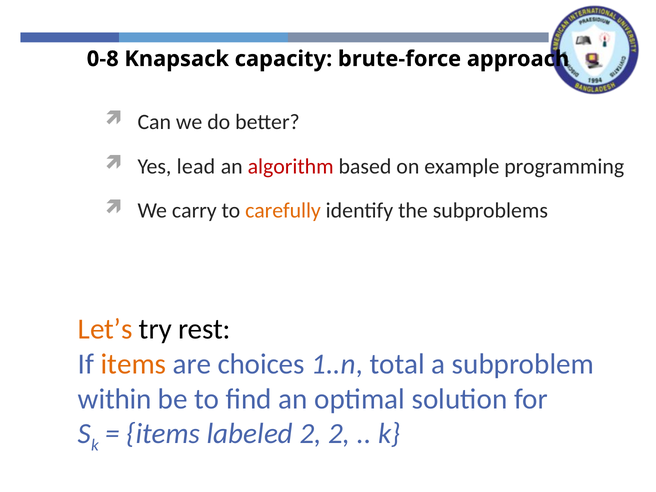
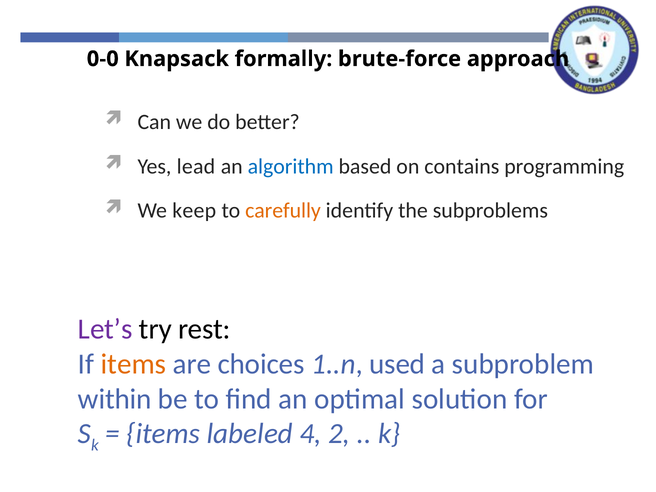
0-8: 0-8 -> 0-0
capacity: capacity -> formally
algorithm colour: red -> blue
example: example -> contains
carry: carry -> keep
Let’s colour: orange -> purple
total: total -> used
labeled 2: 2 -> 4
